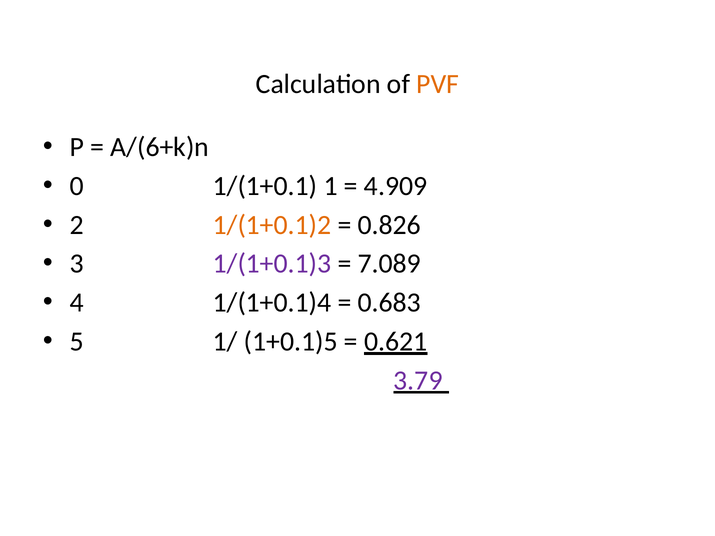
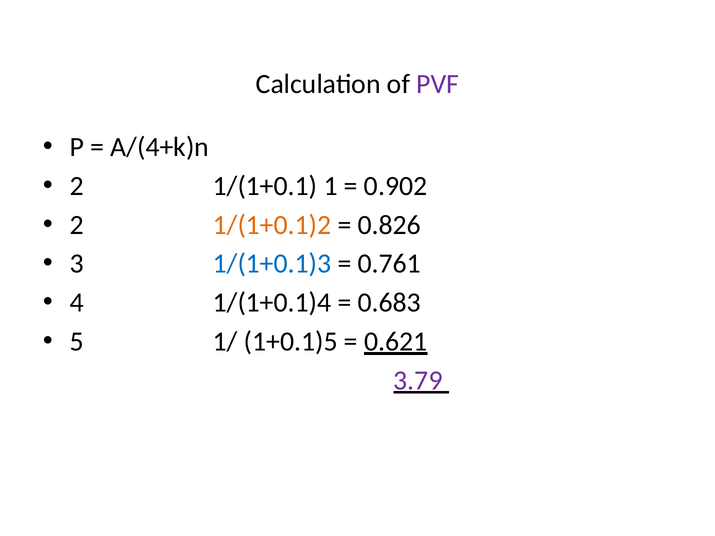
PVF colour: orange -> purple
A/(6+k)n: A/(6+k)n -> A/(4+k)n
0 at (77, 186): 0 -> 2
4.909: 4.909 -> 0.902
1/(1+0.1)3 colour: purple -> blue
7.089: 7.089 -> 0.761
